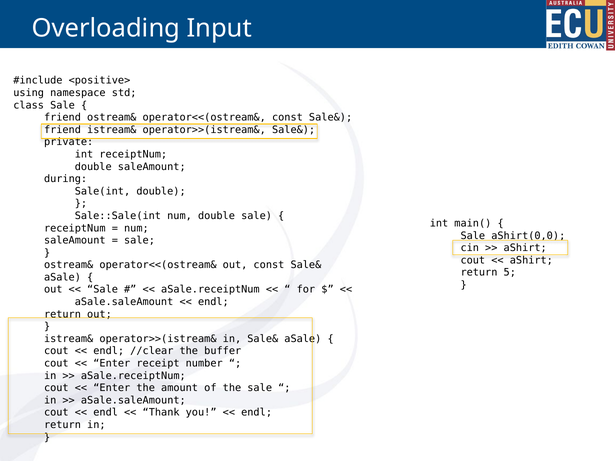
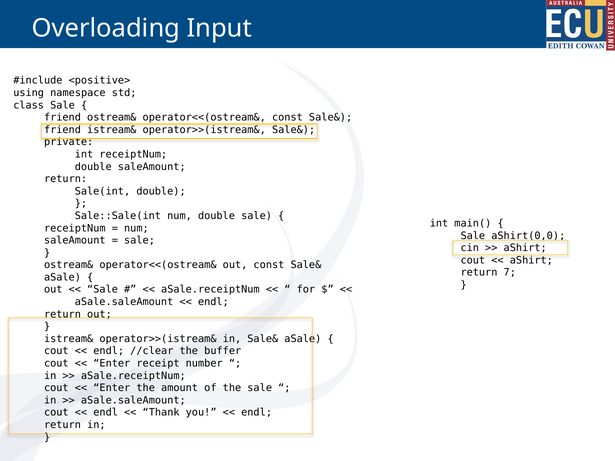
during at (66, 179): during -> return
5: 5 -> 7
